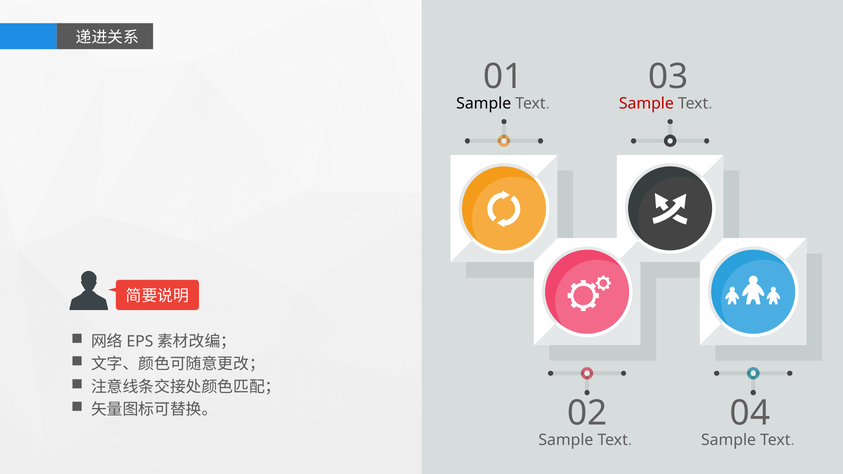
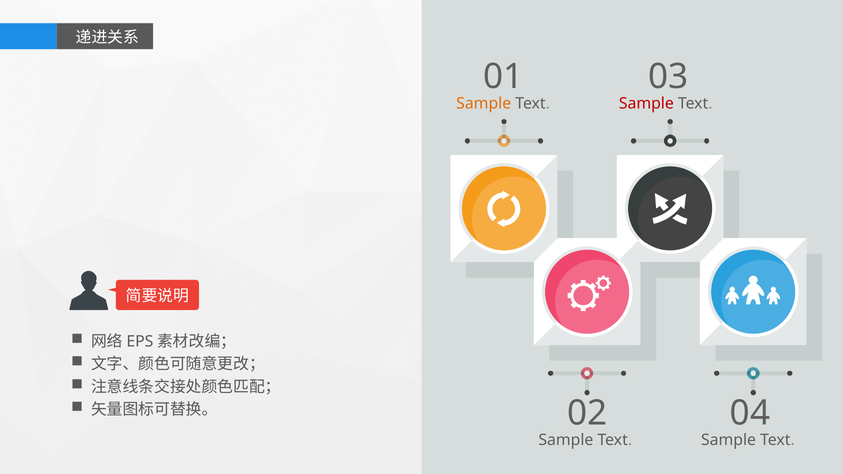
Sample at (484, 104) colour: black -> orange
